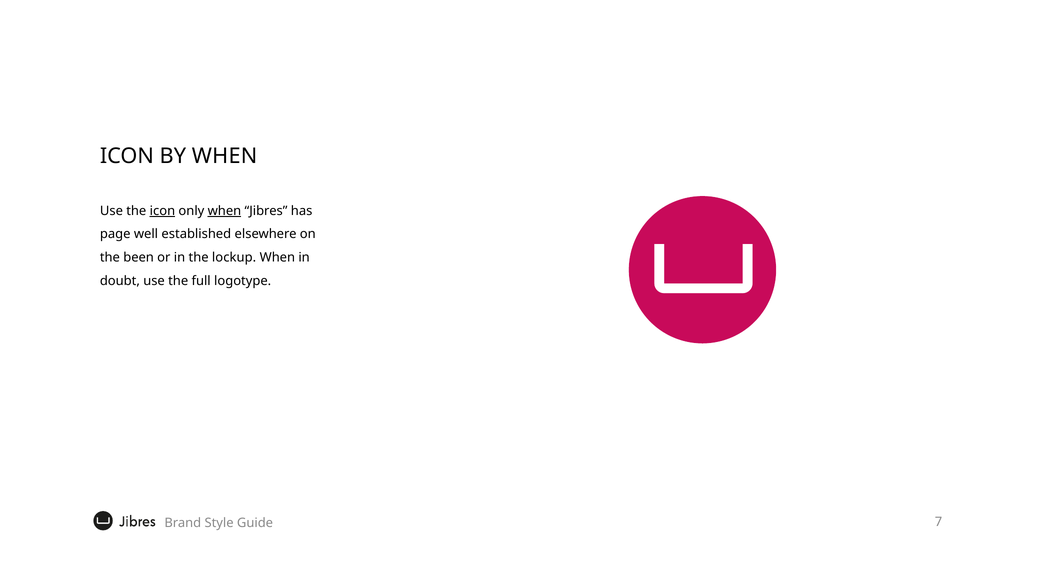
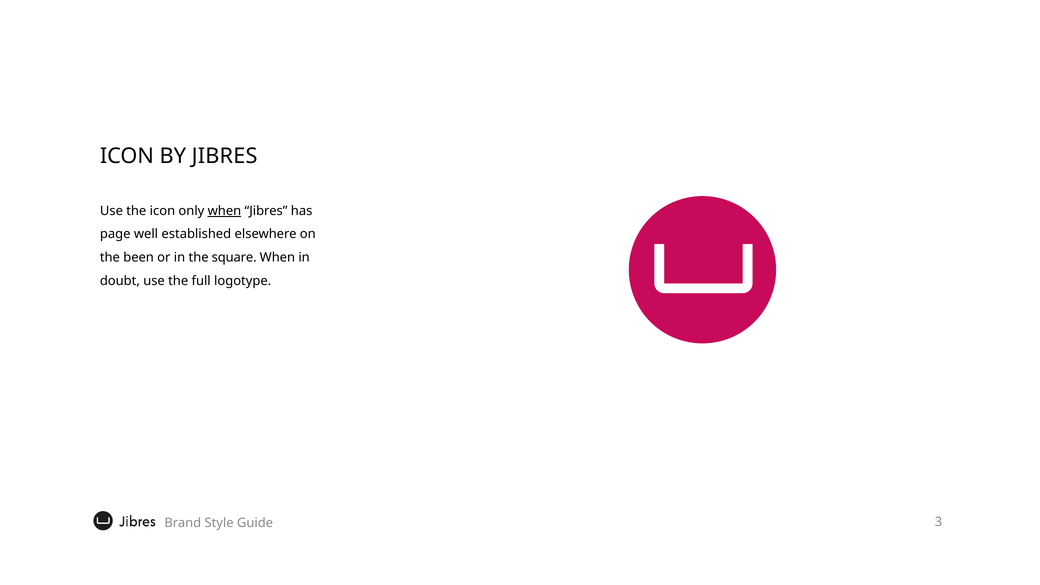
BY WHEN: WHEN -> JIBRES
icon at (162, 211) underline: present -> none
lockup: lockup -> square
7: 7 -> 3
